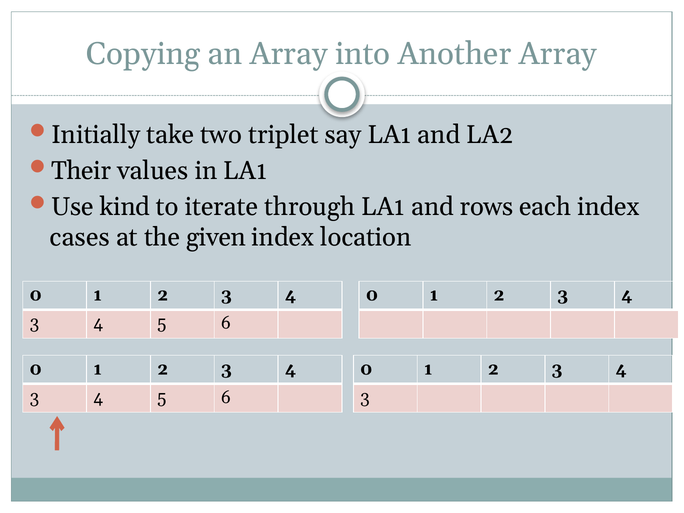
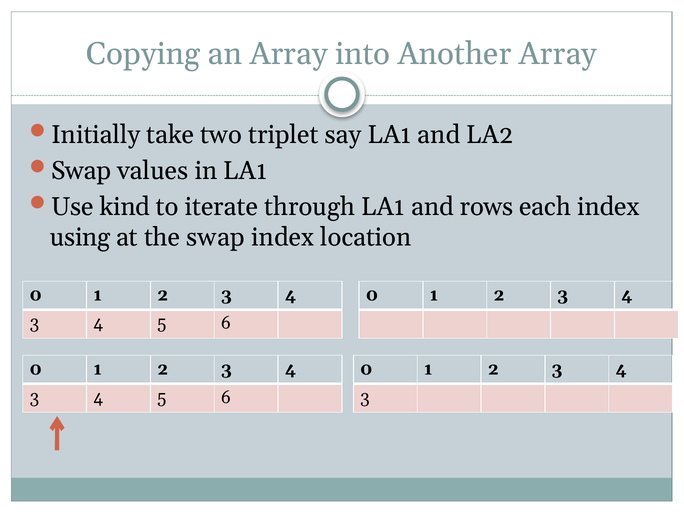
Their at (81, 171): Their -> Swap
cases: cases -> using
the given: given -> swap
